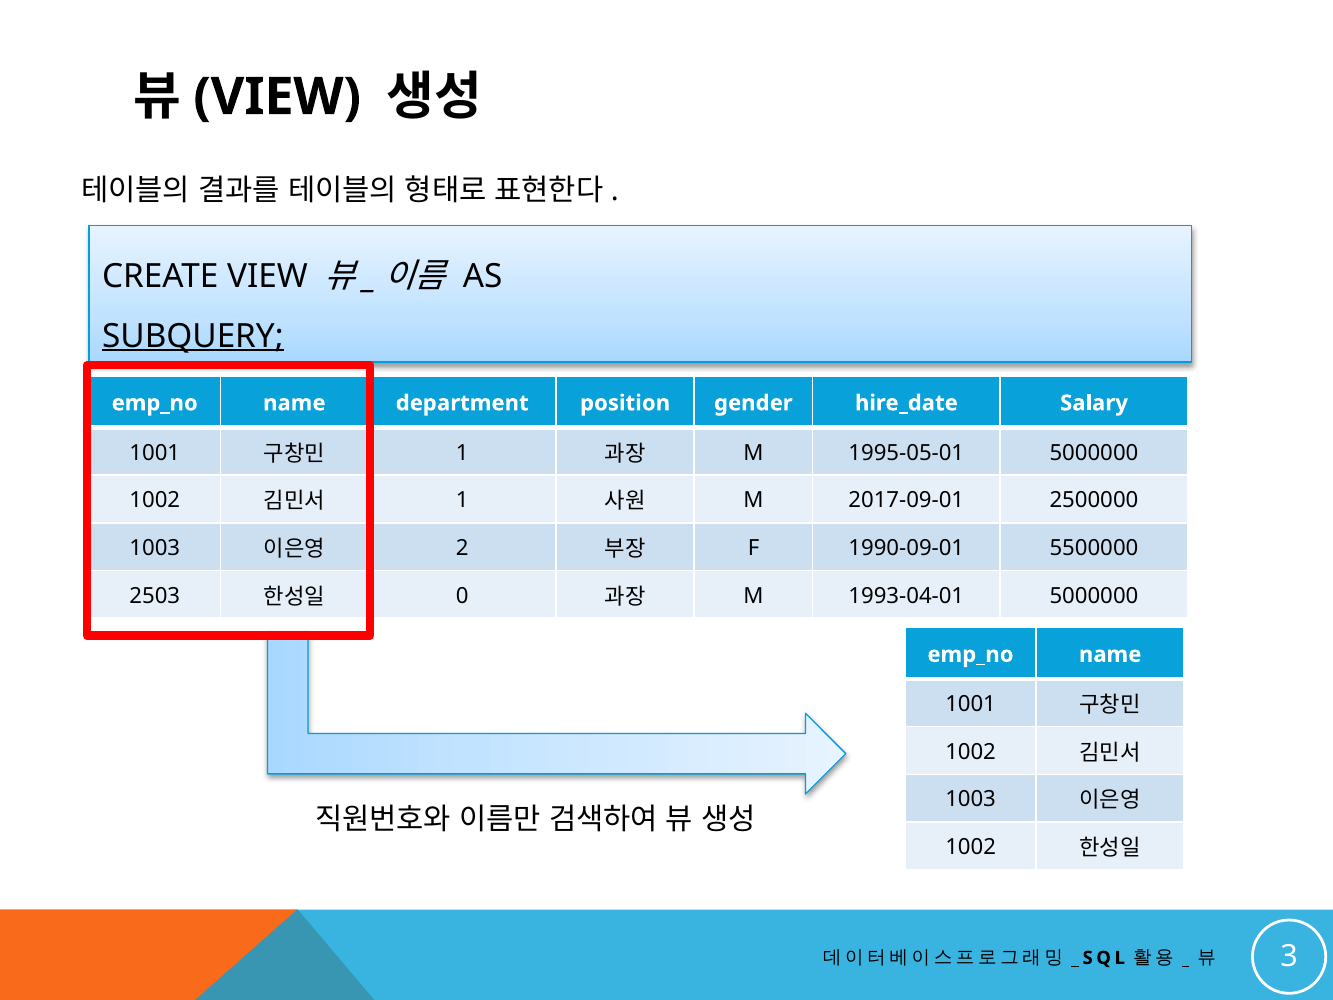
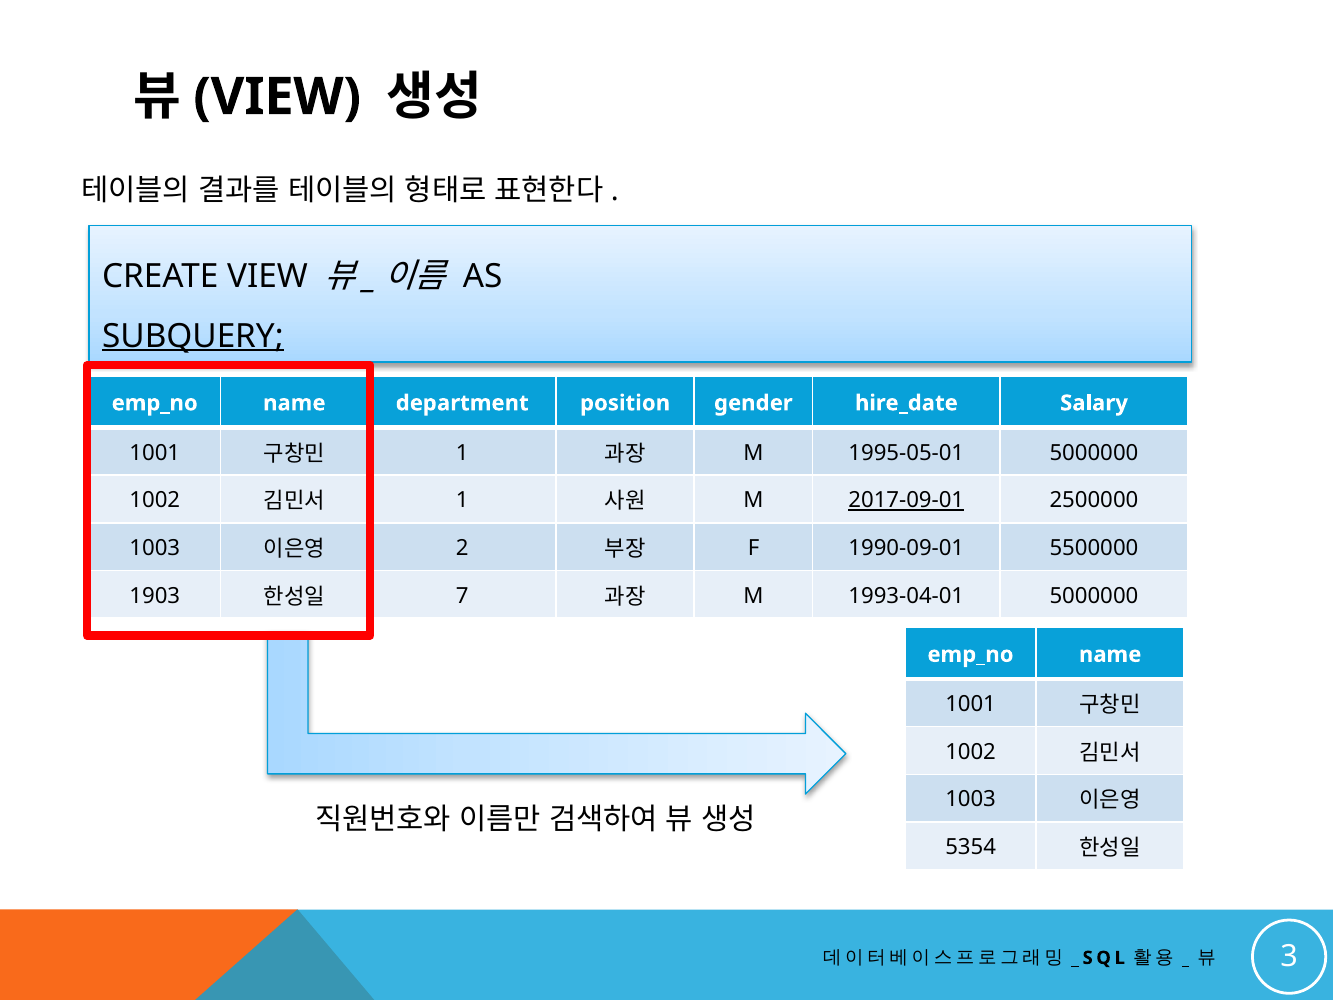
2017-09-01 underline: none -> present
2503: 2503 -> 1903
0: 0 -> 7
1002 at (971, 847): 1002 -> 5354
